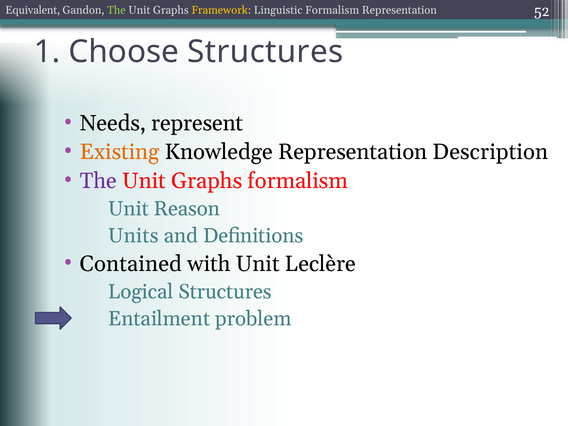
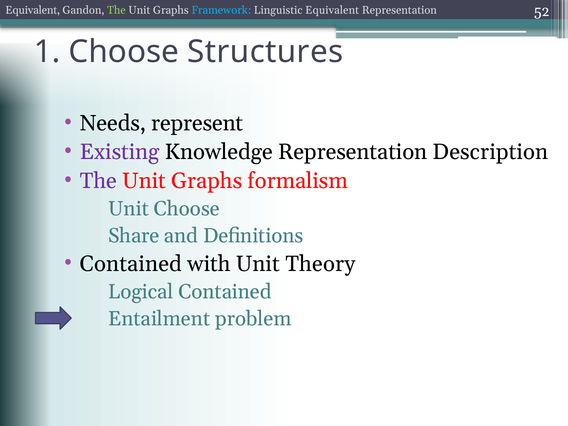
Framework colour: yellow -> light blue
Linguistic Formalism: Formalism -> Equivalent
Existing colour: orange -> purple
Unit Reason: Reason -> Choose
Units: Units -> Share
Leclère: Leclère -> Theory
Logical Structures: Structures -> Contained
